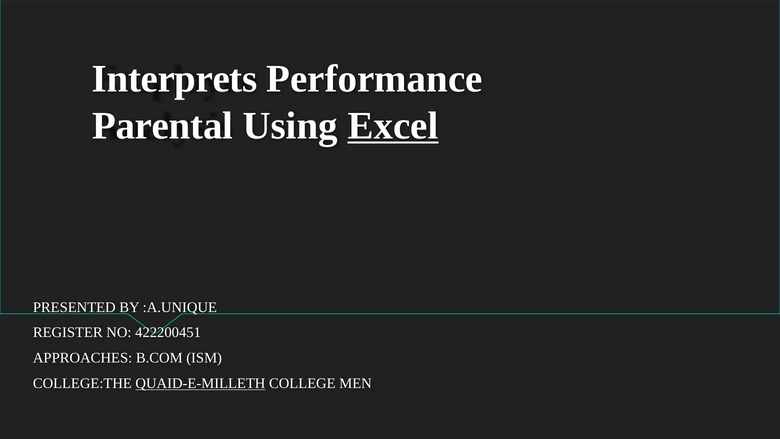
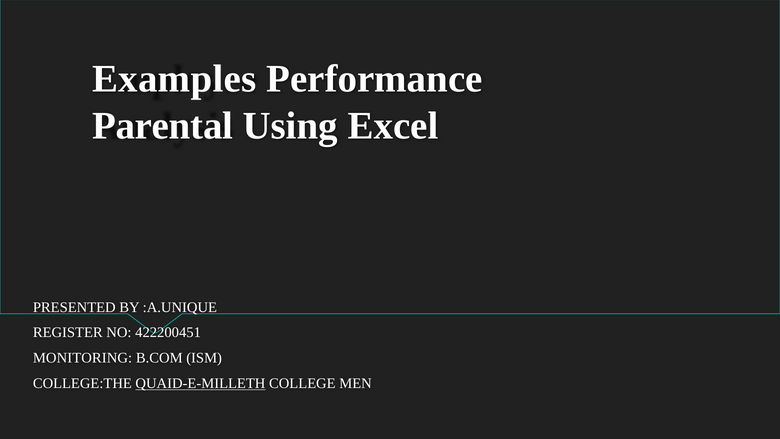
Interprets: Interprets -> Examples
Excel underline: present -> none
APPROACHES: APPROACHES -> MONITORING
